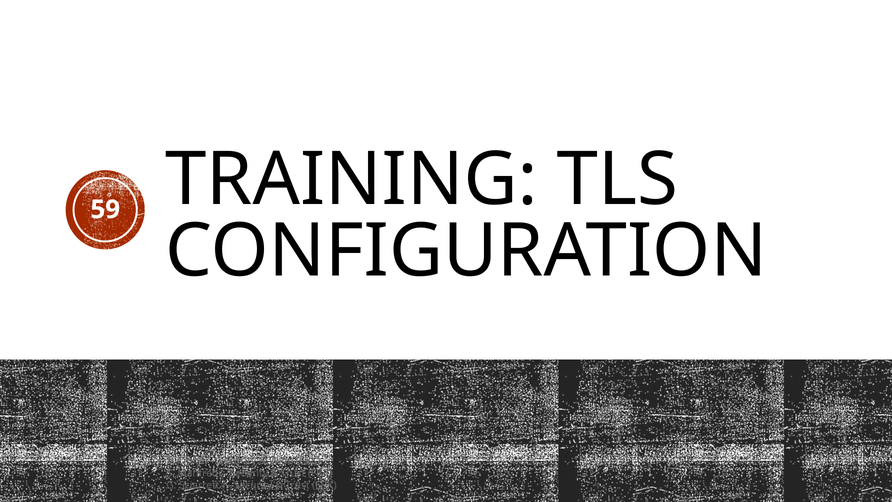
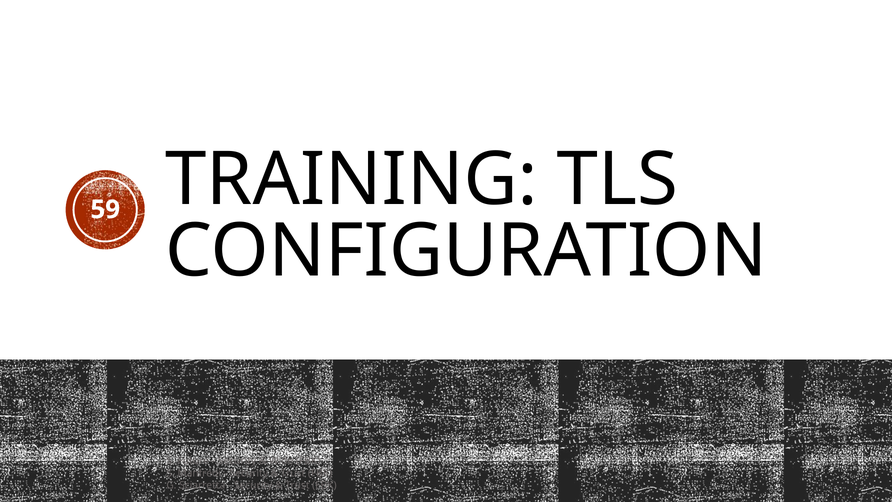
Cipher: Cipher -> Future
